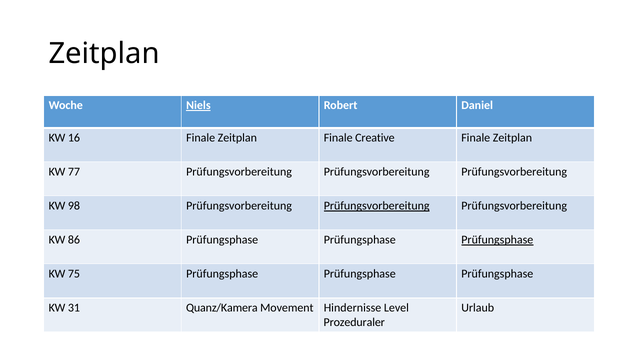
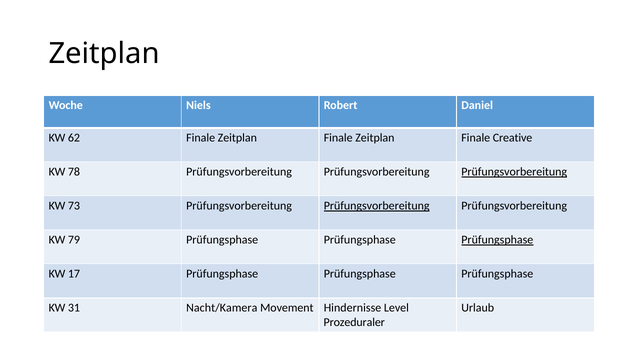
Niels underline: present -> none
16: 16 -> 62
Creative at (375, 138): Creative -> Zeitplan
Zeitplan at (512, 138): Zeitplan -> Creative
77: 77 -> 78
Prüfungsvorbereitung at (514, 172) underline: none -> present
98: 98 -> 73
86: 86 -> 79
75: 75 -> 17
Quanz/Kamera: Quanz/Kamera -> Nacht/Kamera
